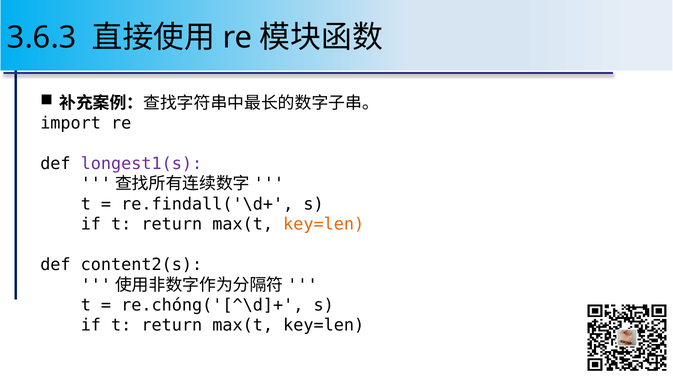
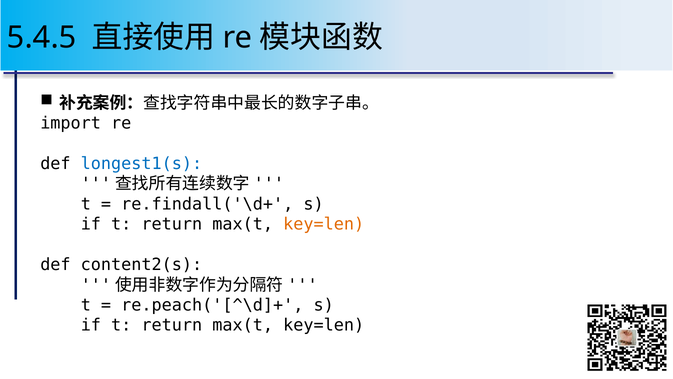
3.6.3: 3.6.3 -> 5.4.5
longest1(s colour: purple -> blue
re.chóng('[^\d]+: re.chóng('[^\d]+ -> re.peach('[^\d]+
